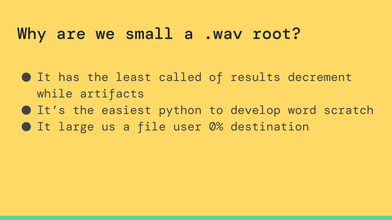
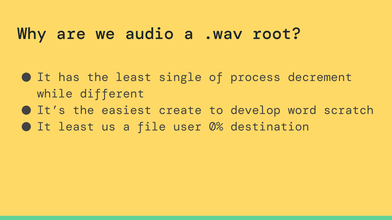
small: small -> audio
called: called -> single
results: results -> process
artifacts: artifacts -> different
python: python -> create
It large: large -> least
